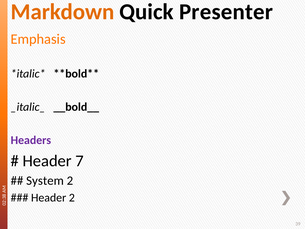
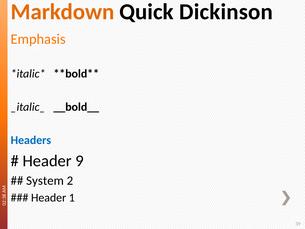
Presenter: Presenter -> Dickinson
Headers colour: purple -> blue
7: 7 -> 9
Header 2: 2 -> 1
